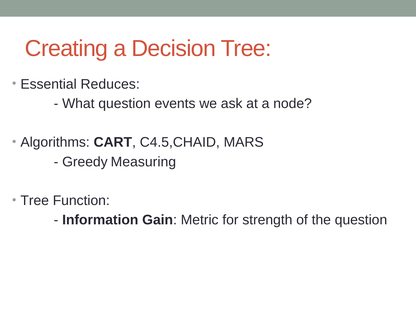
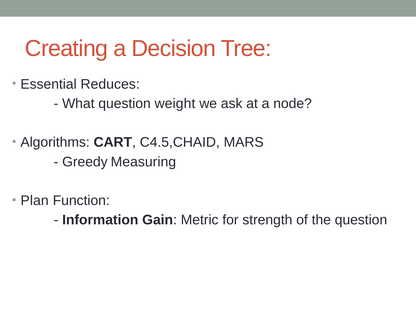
events: events -> weight
Tree at (35, 201): Tree -> Plan
